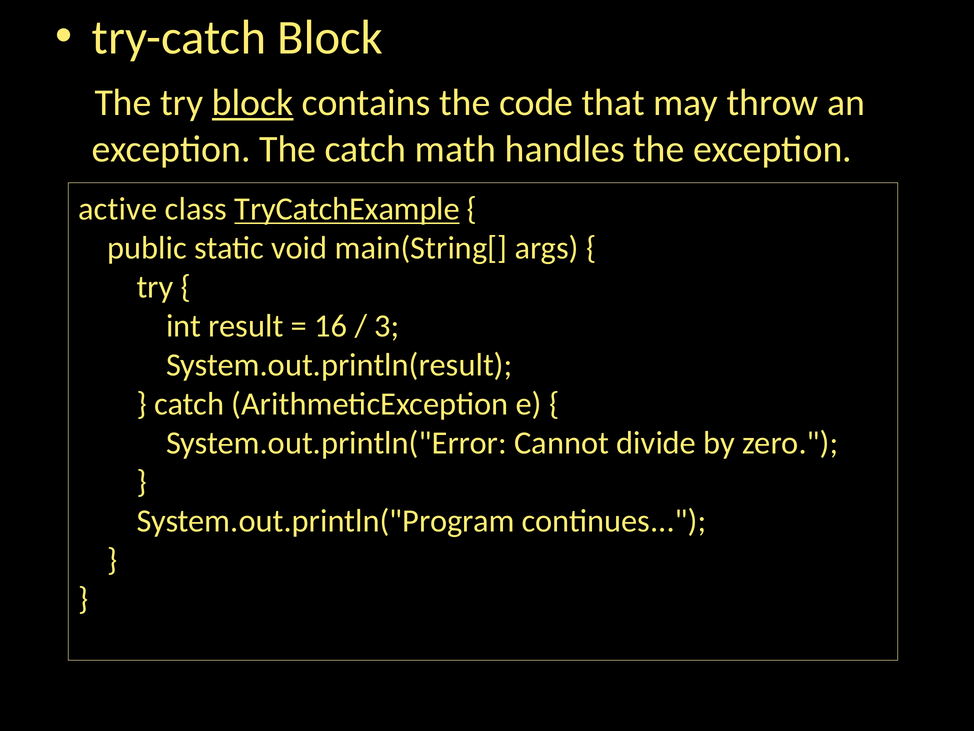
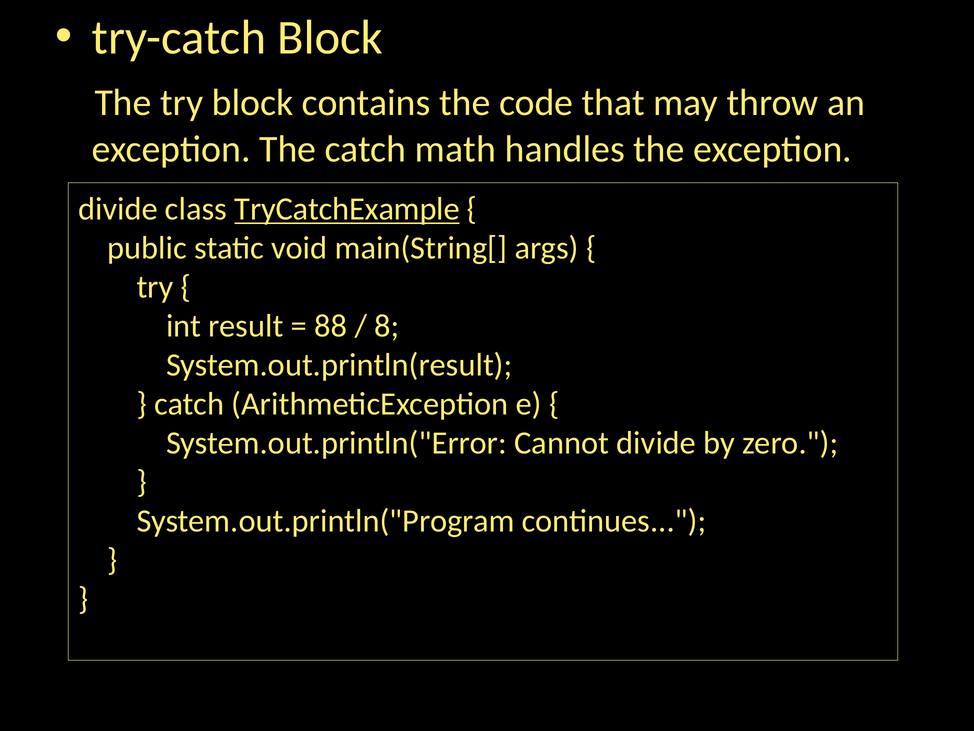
block at (253, 103) underline: present -> none
active at (118, 209): active -> divide
16: 16 -> 88
3: 3 -> 8
